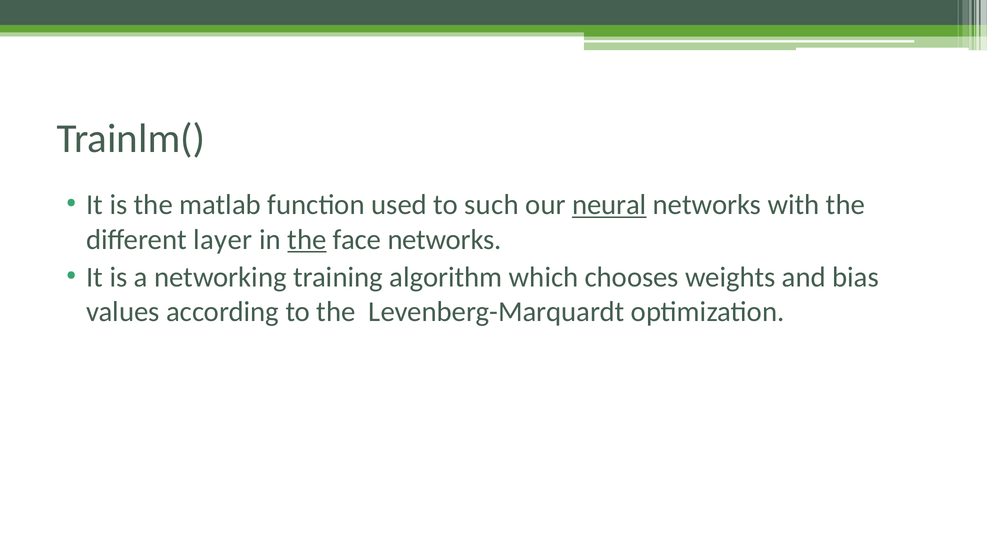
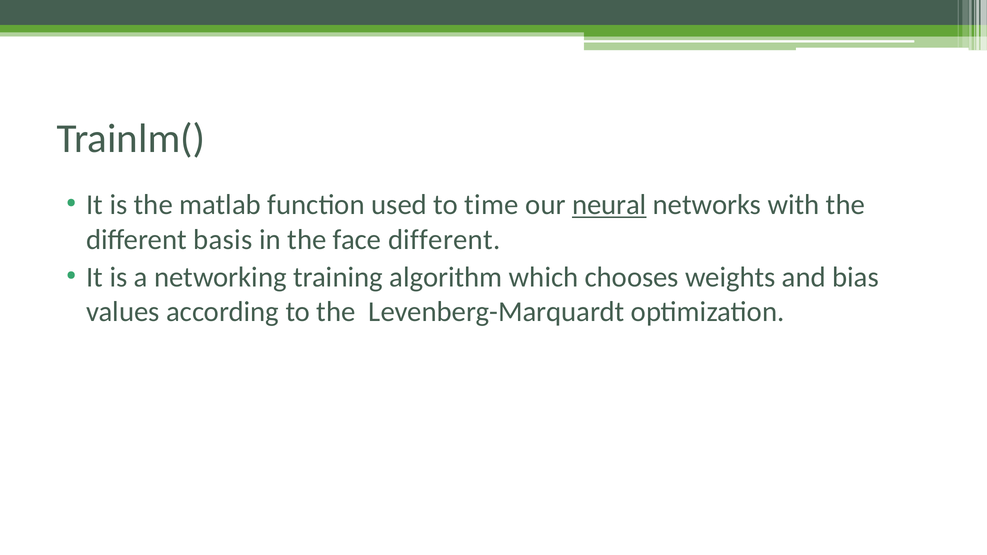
such: such -> time
layer: layer -> basis
the at (307, 240) underline: present -> none
face networks: networks -> different
